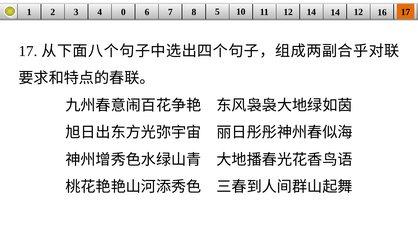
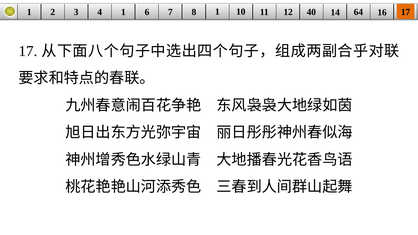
4 0: 0 -> 1
8 5: 5 -> 1
12 14: 14 -> 40
14 12: 12 -> 64
